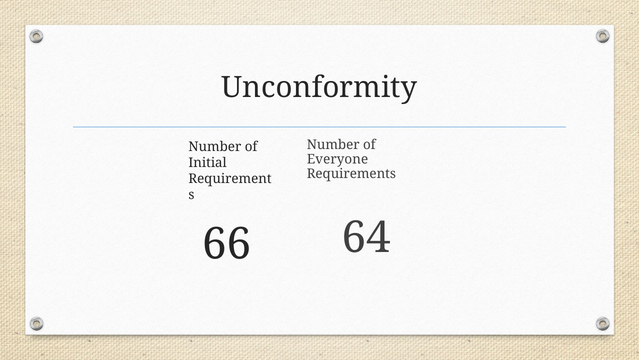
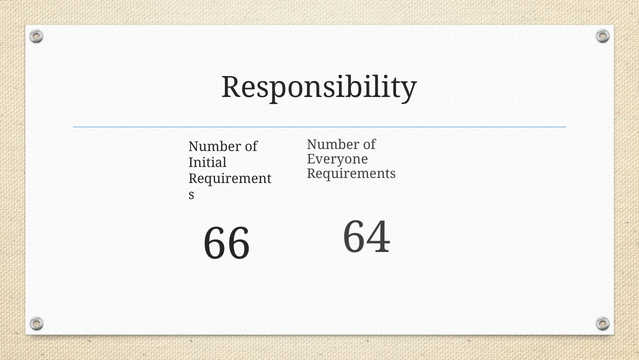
Unconformity: Unconformity -> Responsibility
